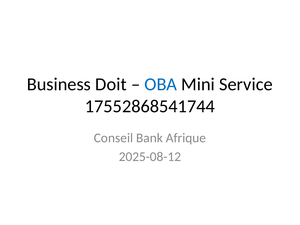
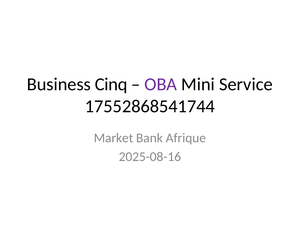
Doit: Doit -> Cinq
OBA colour: blue -> purple
Conseil: Conseil -> Market
2025-08-12: 2025-08-12 -> 2025-08-16
